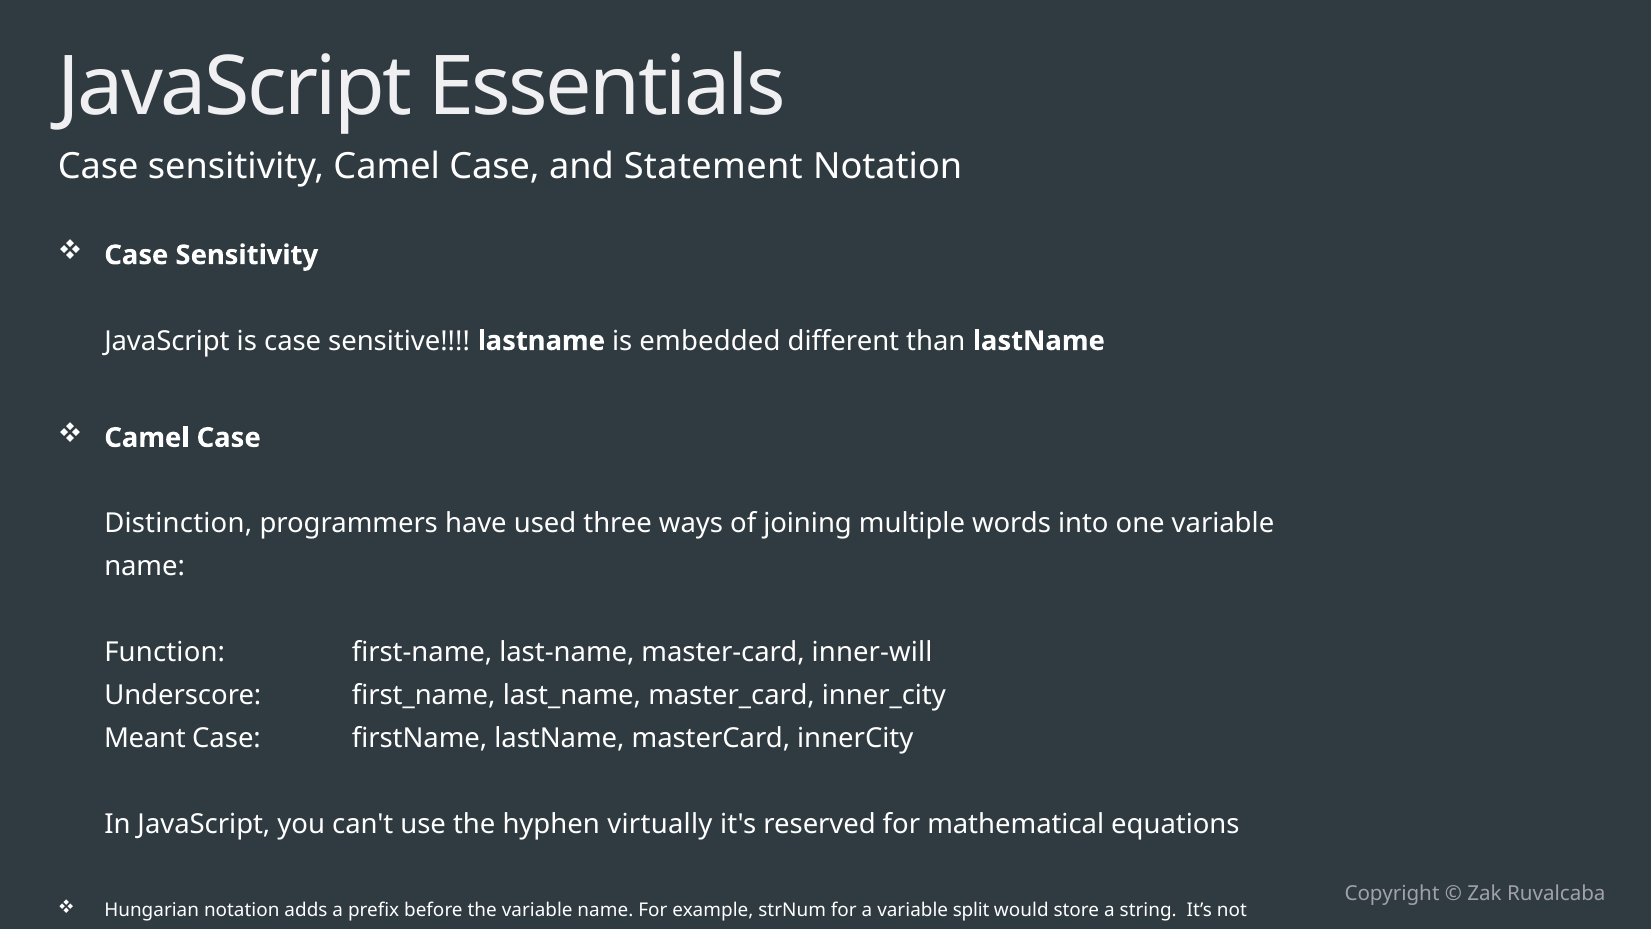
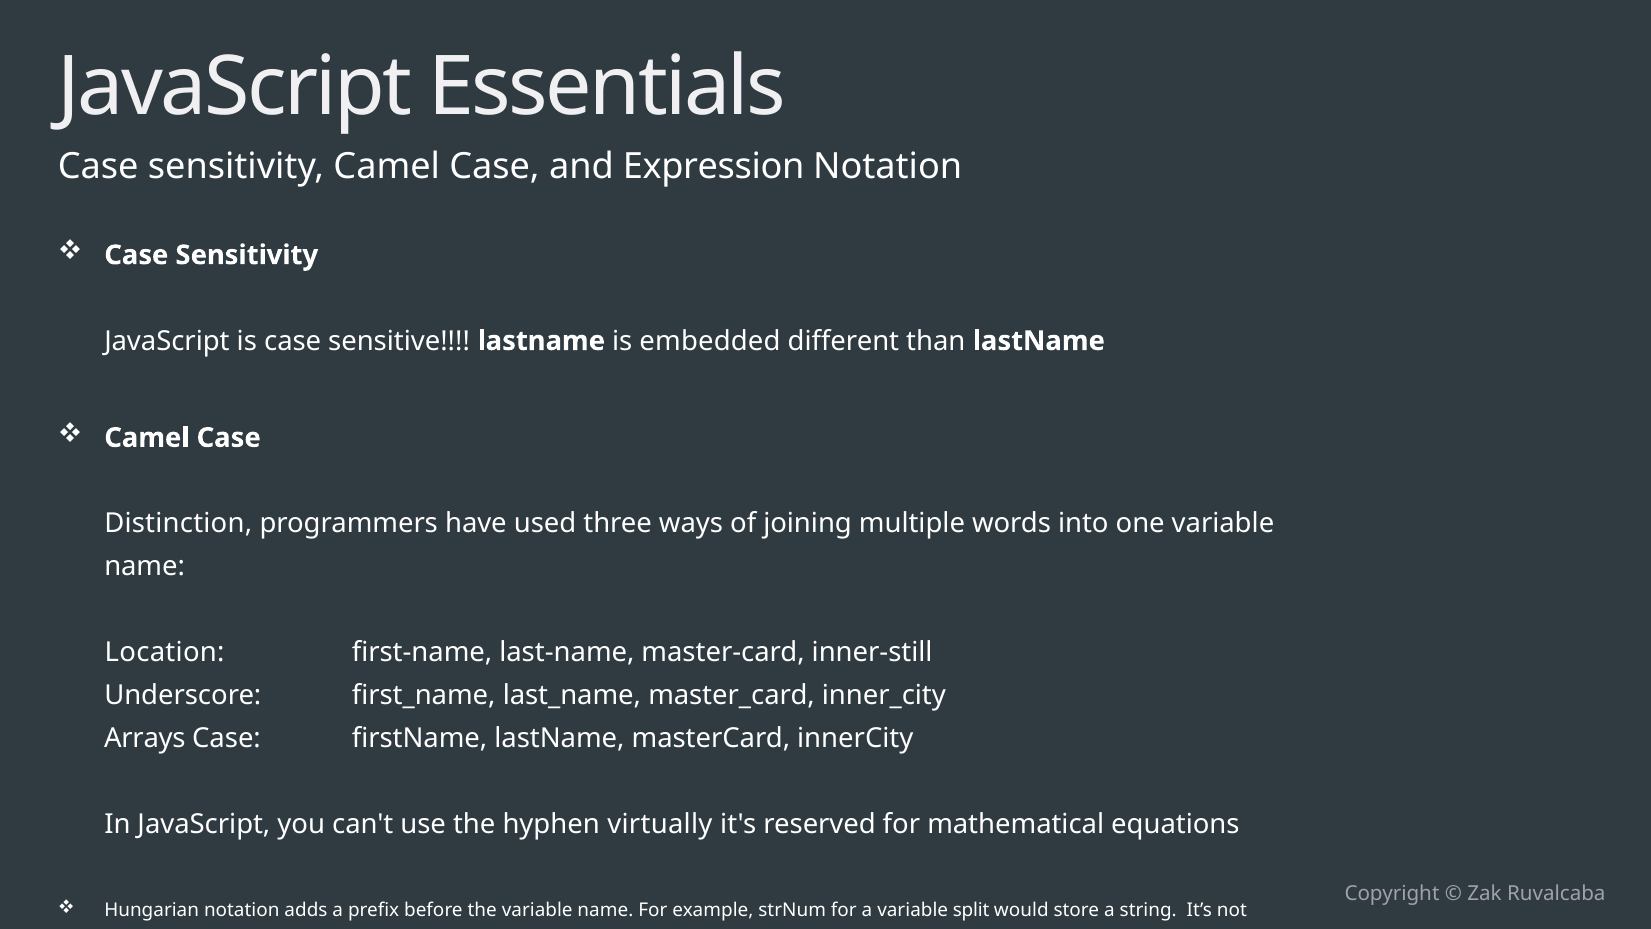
Statement: Statement -> Expression
Function: Function -> Location
inner-will: inner-will -> inner-still
Meant: Meant -> Arrays
